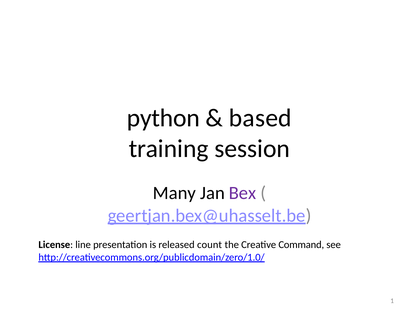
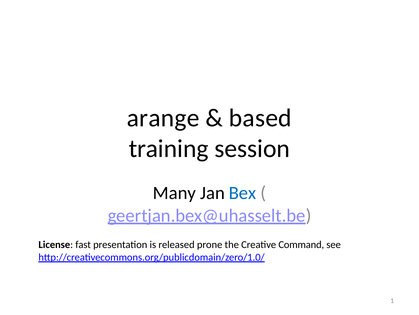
python: python -> arange
Bex colour: purple -> blue
line: line -> fast
count: count -> prone
